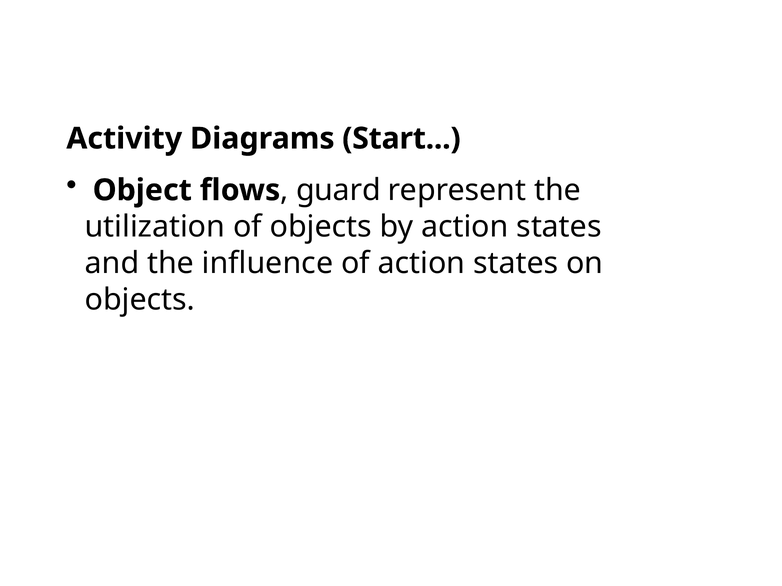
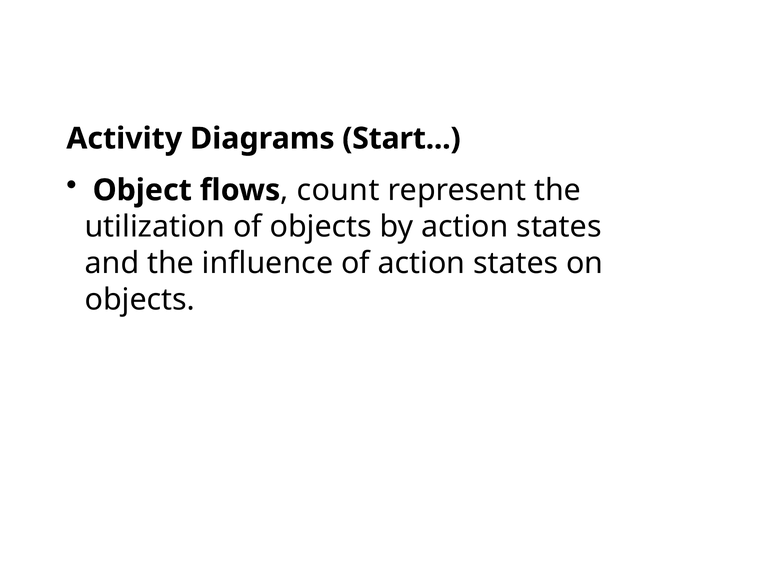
guard: guard -> count
